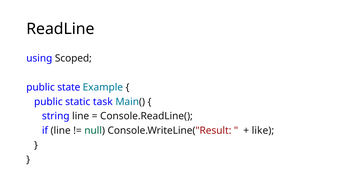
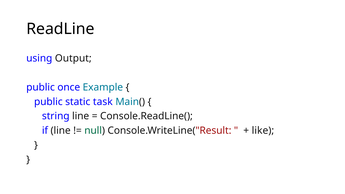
Scoped: Scoped -> Output
state: state -> once
